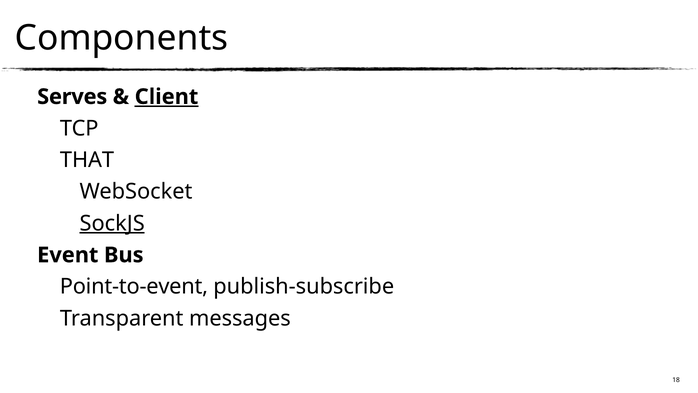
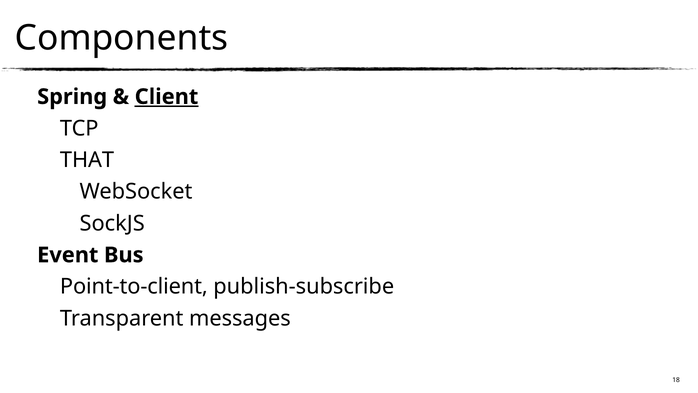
Serves: Serves -> Spring
SockJS underline: present -> none
Point-to-event: Point-to-event -> Point-to-client
